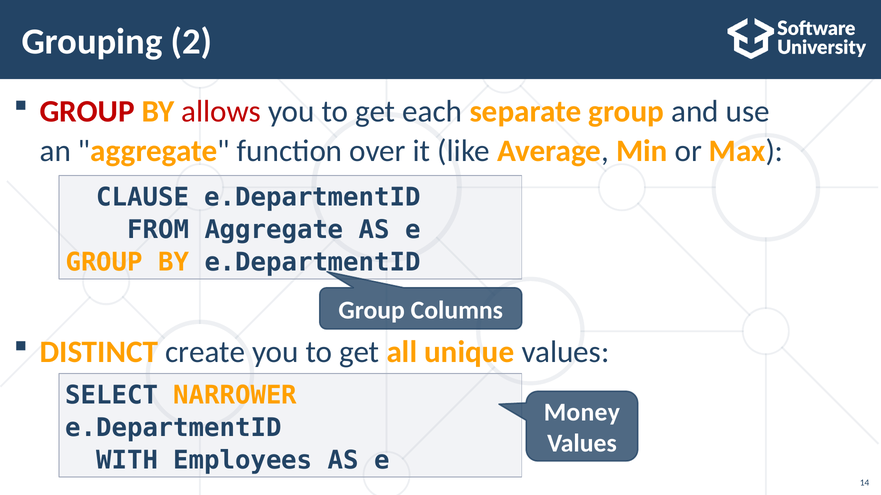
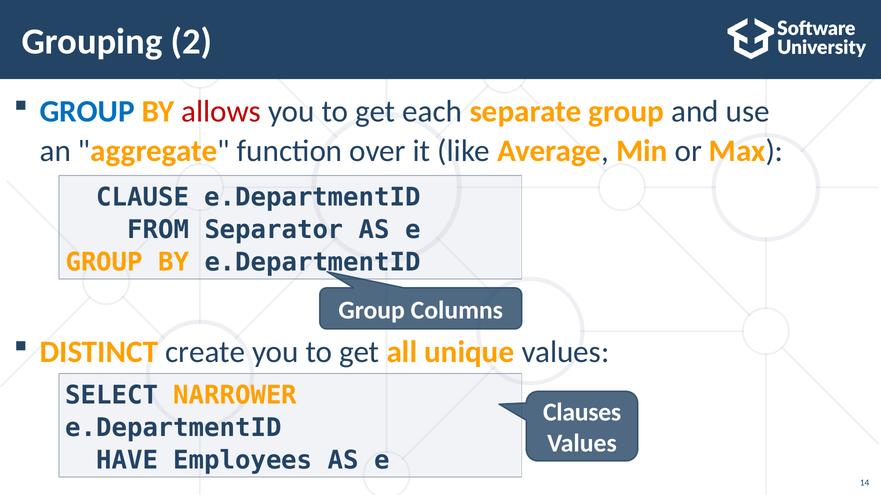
GROUP at (87, 112) colour: red -> blue
FROM Aggregate: Aggregate -> Separator
Money: Money -> Clauses
WITH: WITH -> HAVE
